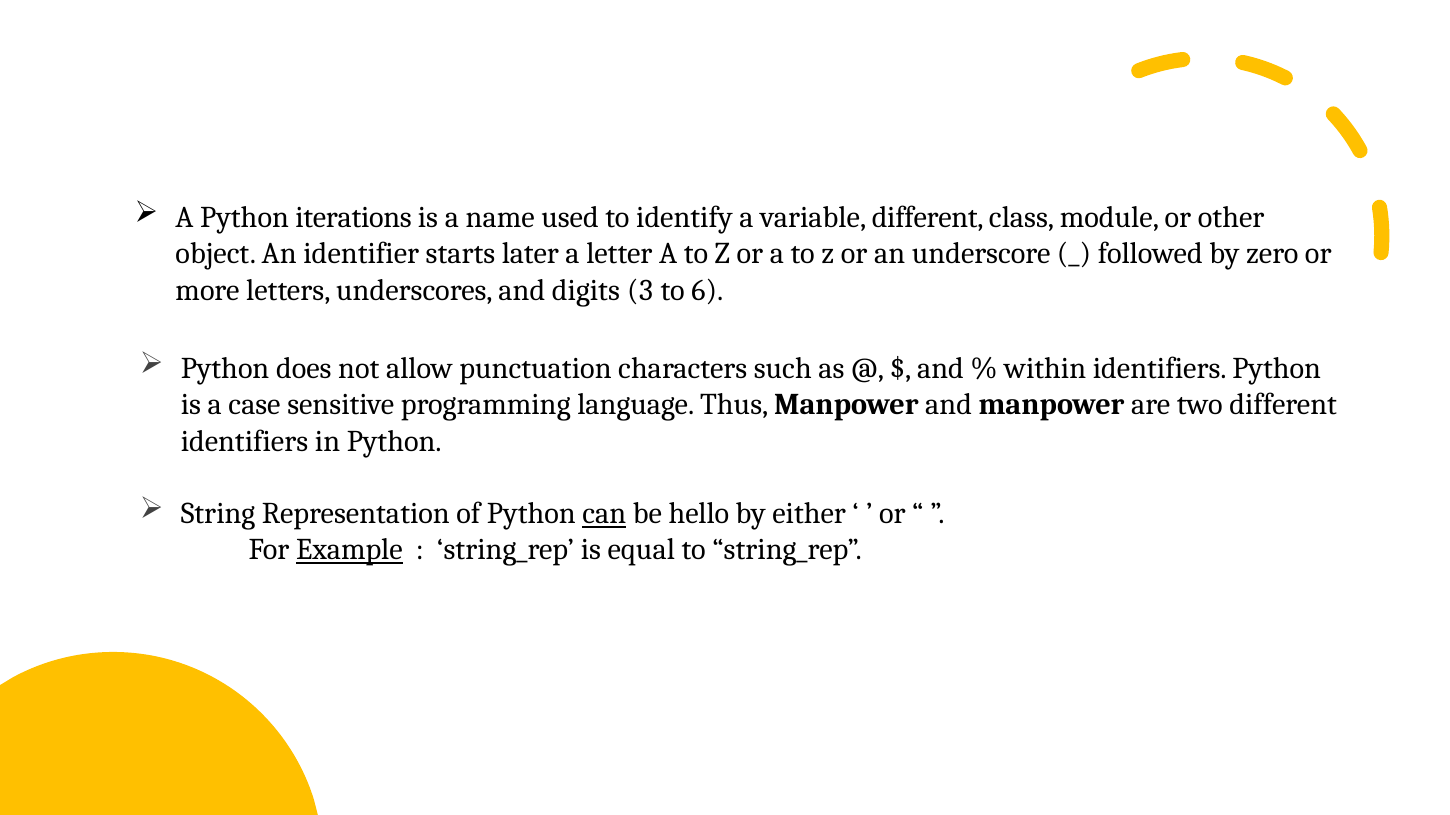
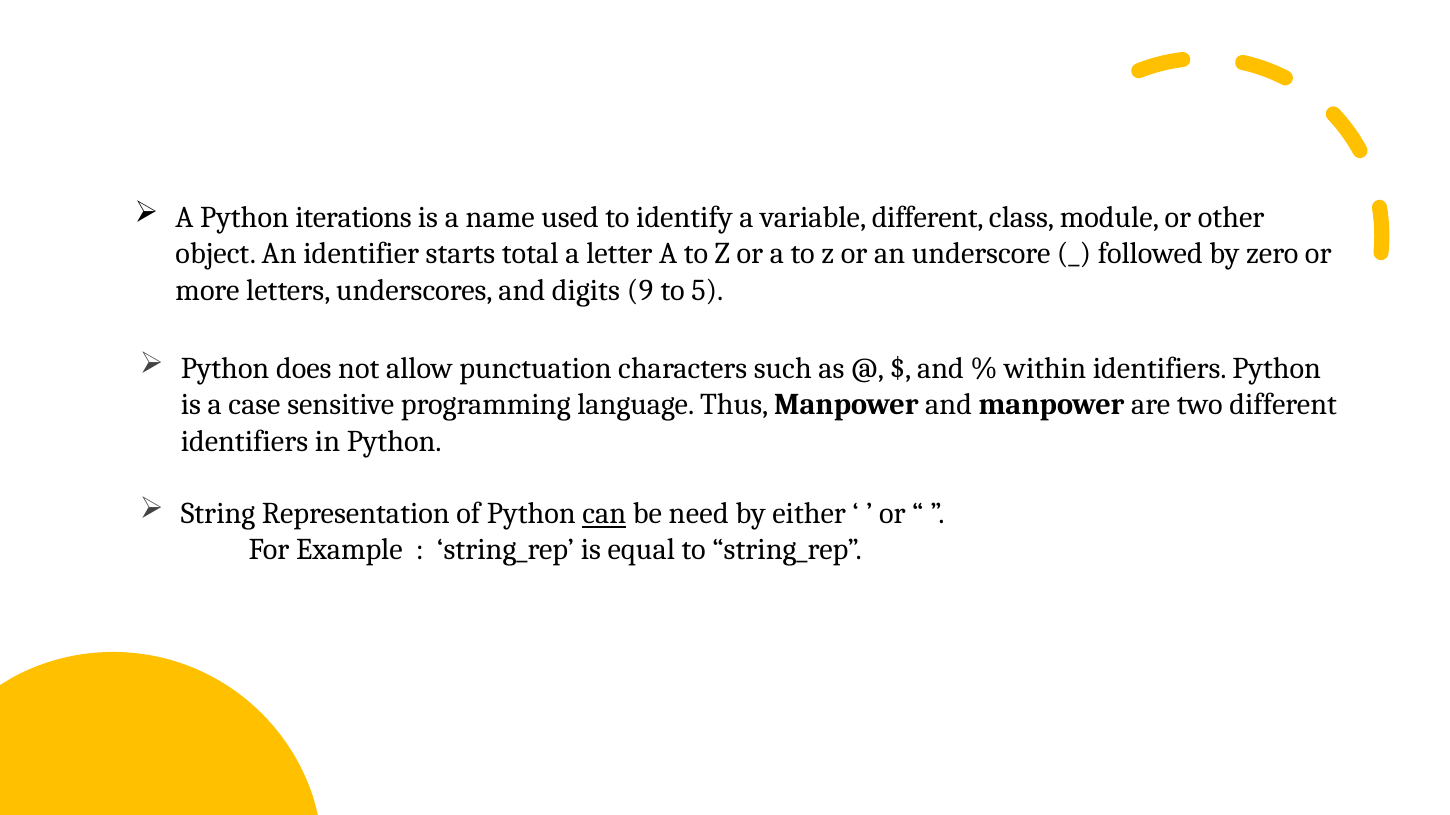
later: later -> total
3: 3 -> 9
6: 6 -> 5
hello: hello -> need
Example underline: present -> none
